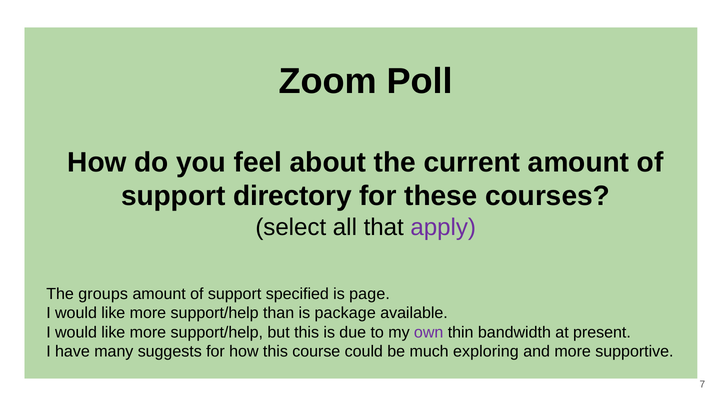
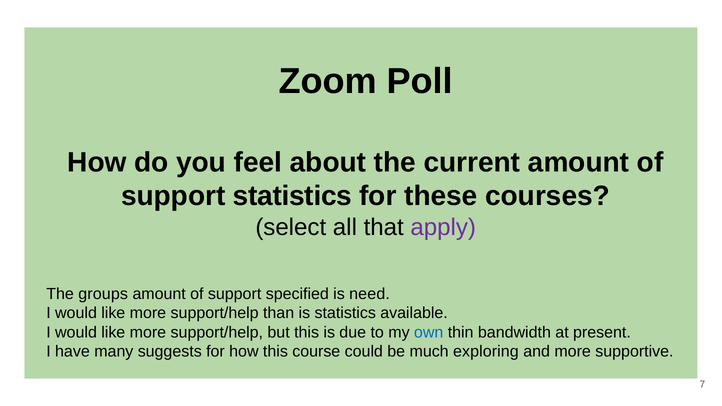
support directory: directory -> statistics
page: page -> need
is package: package -> statistics
own colour: purple -> blue
